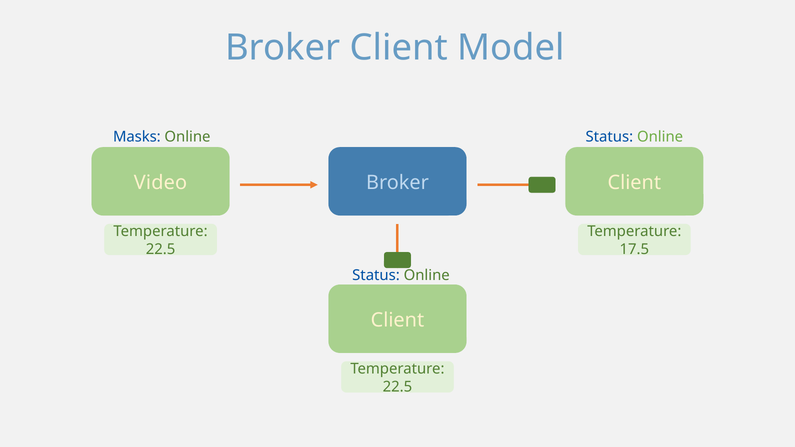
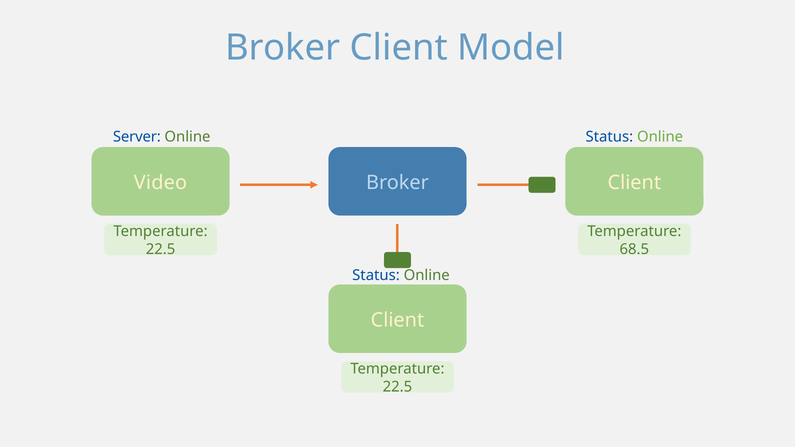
Masks: Masks -> Server
17.5: 17.5 -> 68.5
